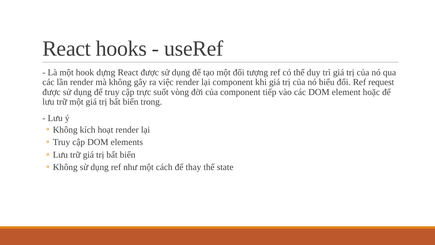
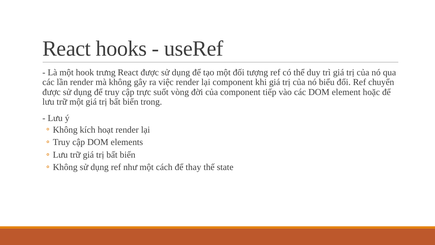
dựng: dựng -> trưng
request: request -> chuyển
